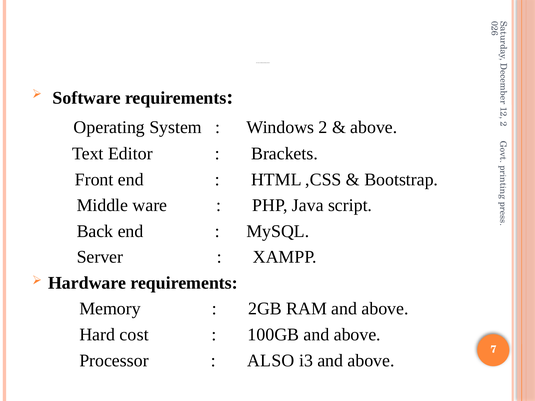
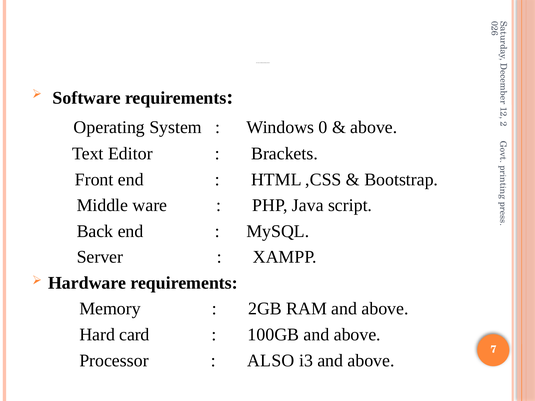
Windows 2: 2 -> 0
cost: cost -> card
